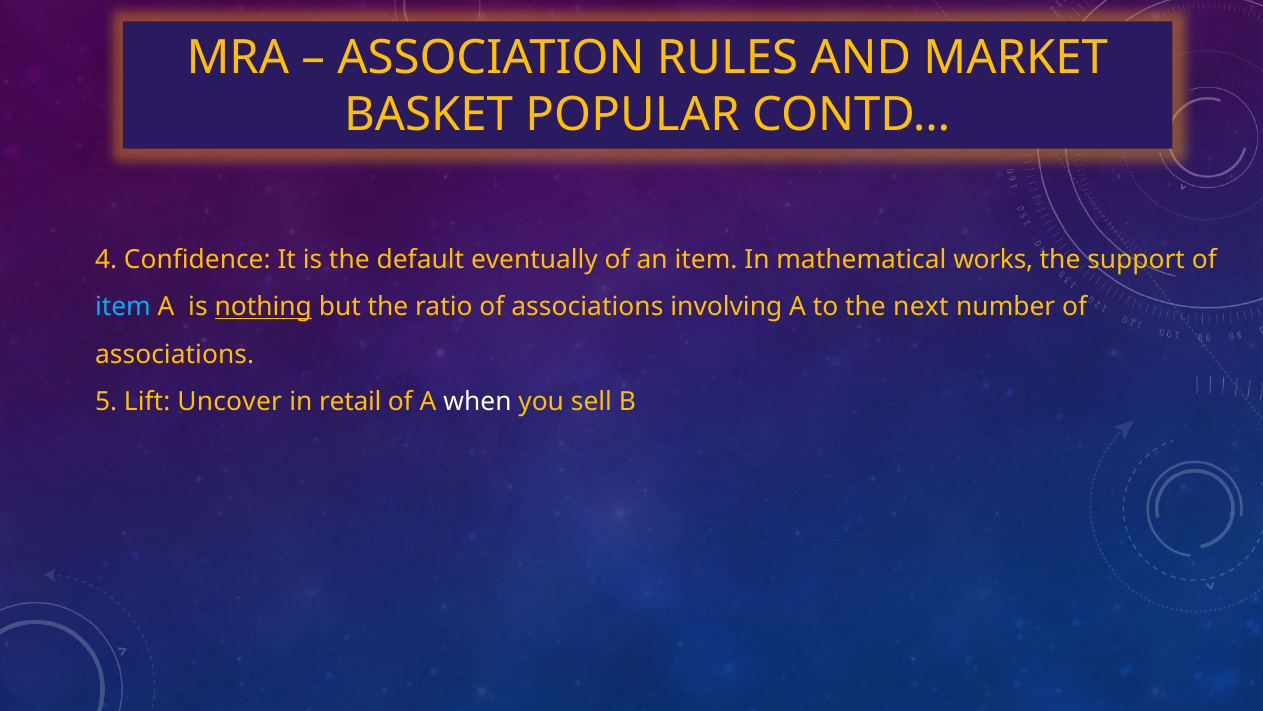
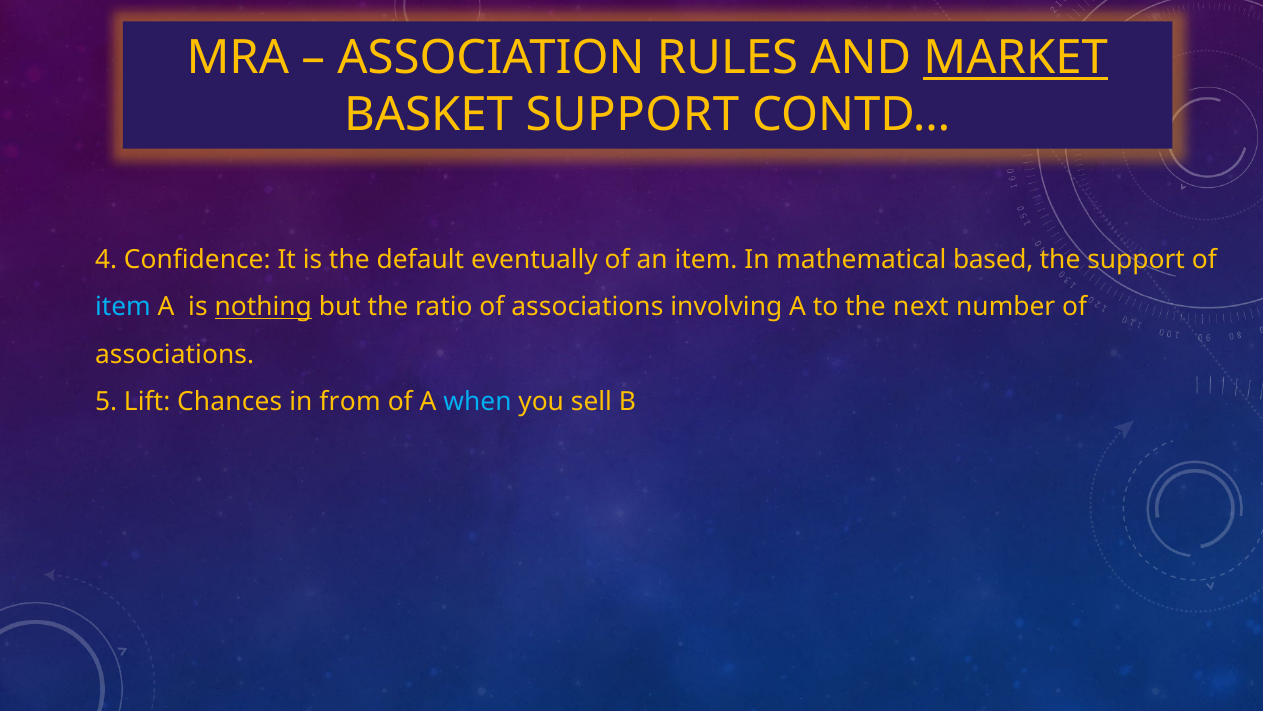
MARKET underline: none -> present
BASKET POPULAR: POPULAR -> SUPPORT
works: works -> based
Uncover: Uncover -> Chances
retail: retail -> from
when colour: white -> light blue
